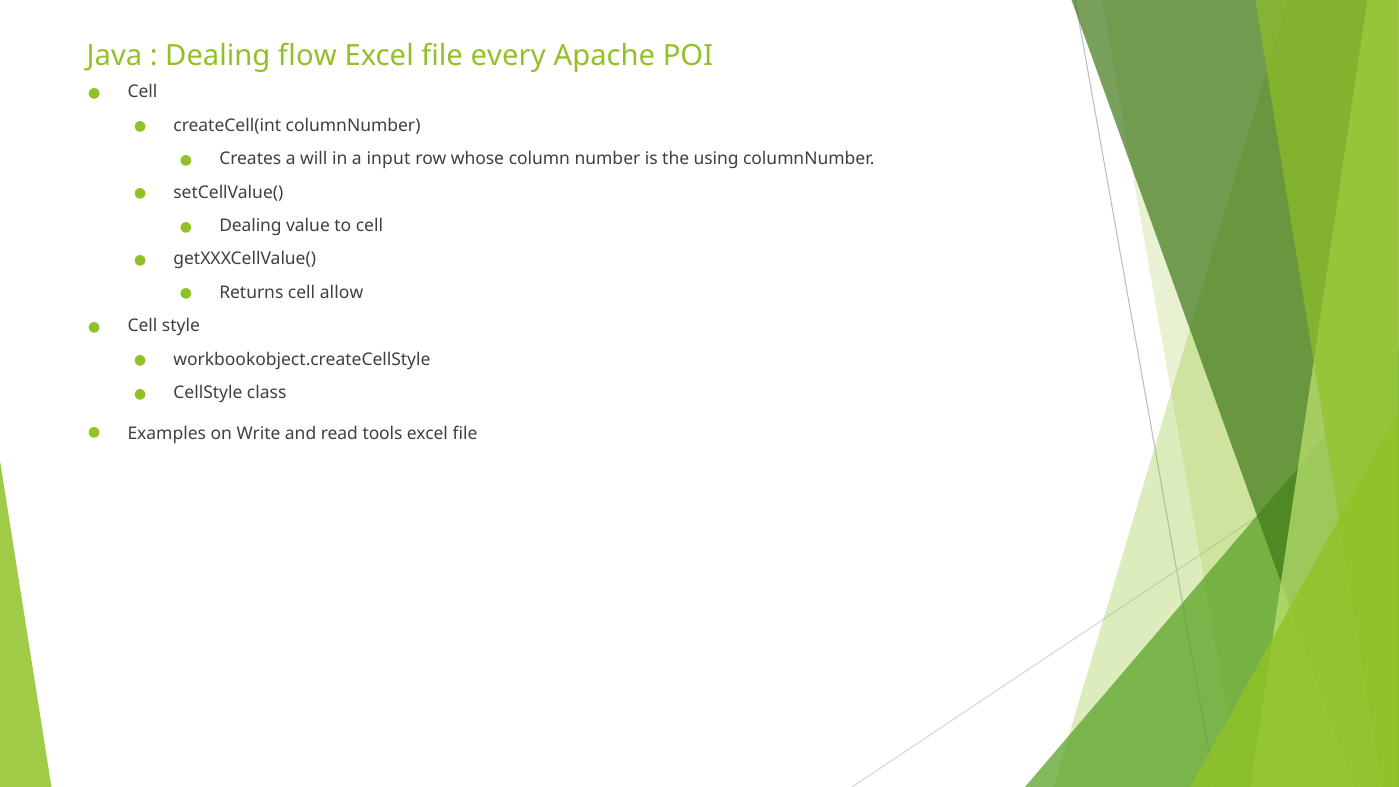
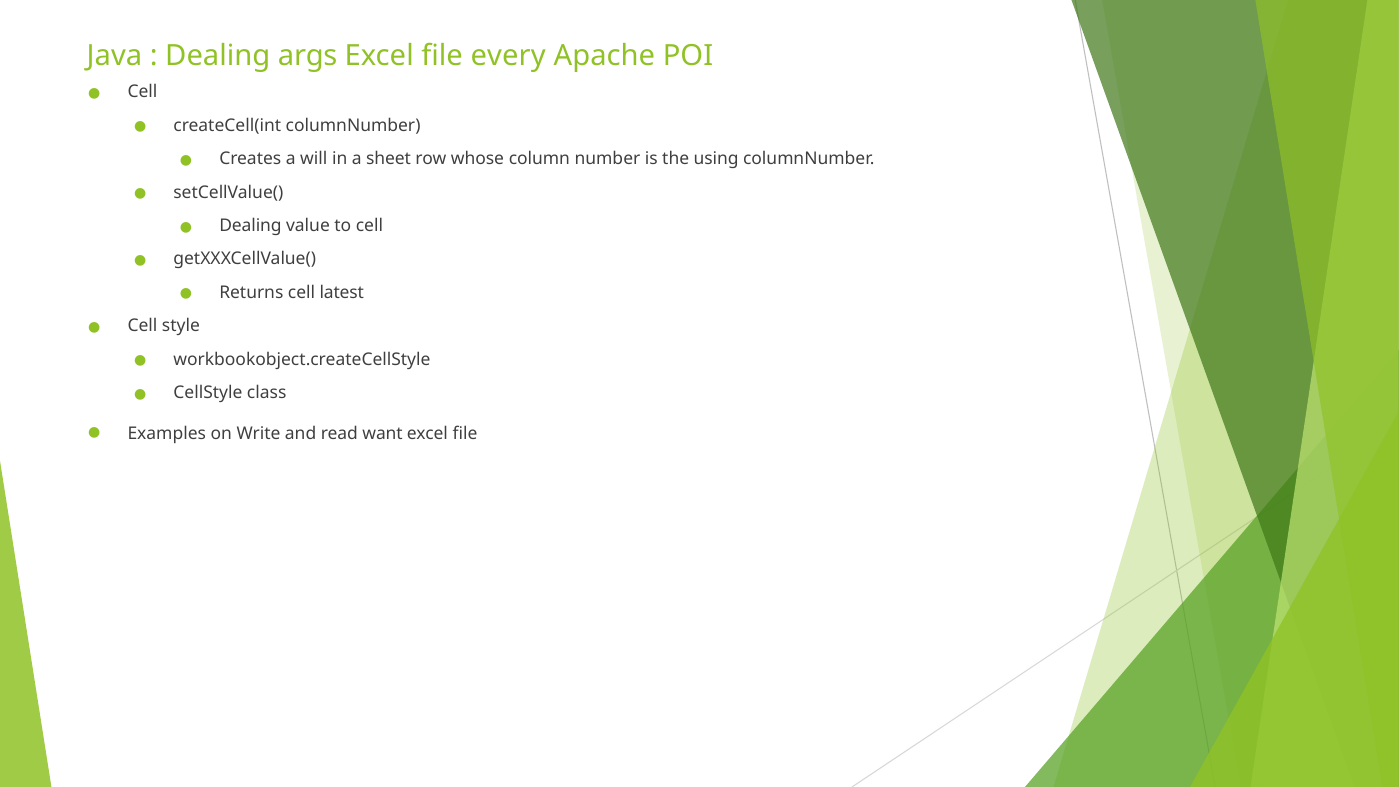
flow: flow -> args
input: input -> sheet
allow: allow -> latest
tools: tools -> want
